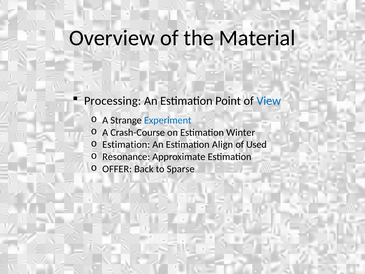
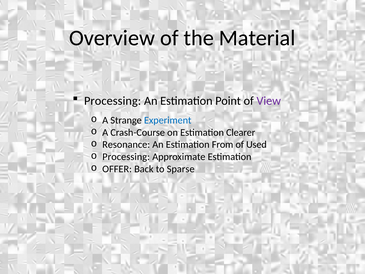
View colour: blue -> purple
Winter: Winter -> Clearer
Estimation at (126, 144): Estimation -> Resonance
Align: Align -> From
Resonance at (126, 157): Resonance -> Processing
